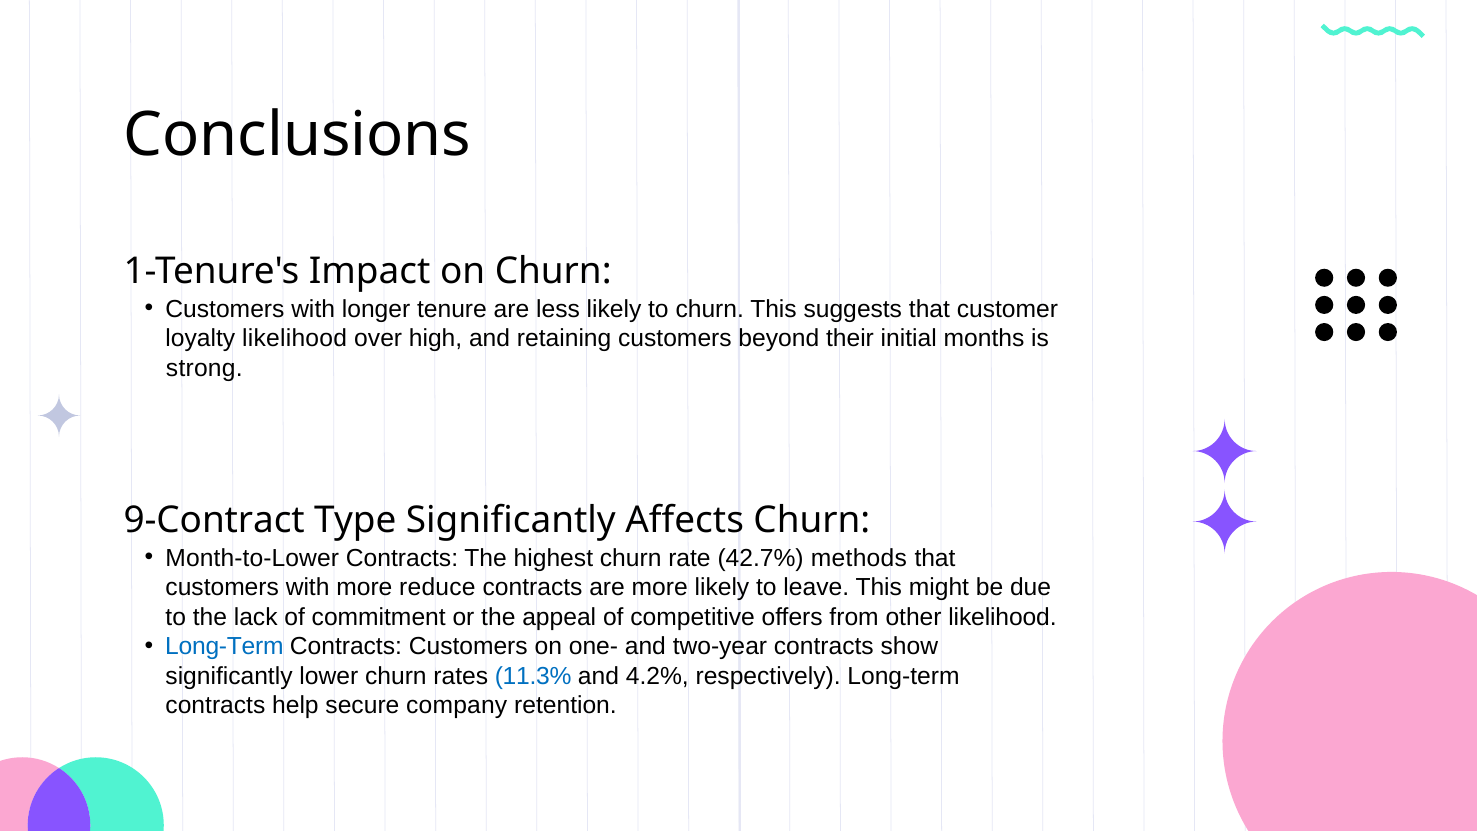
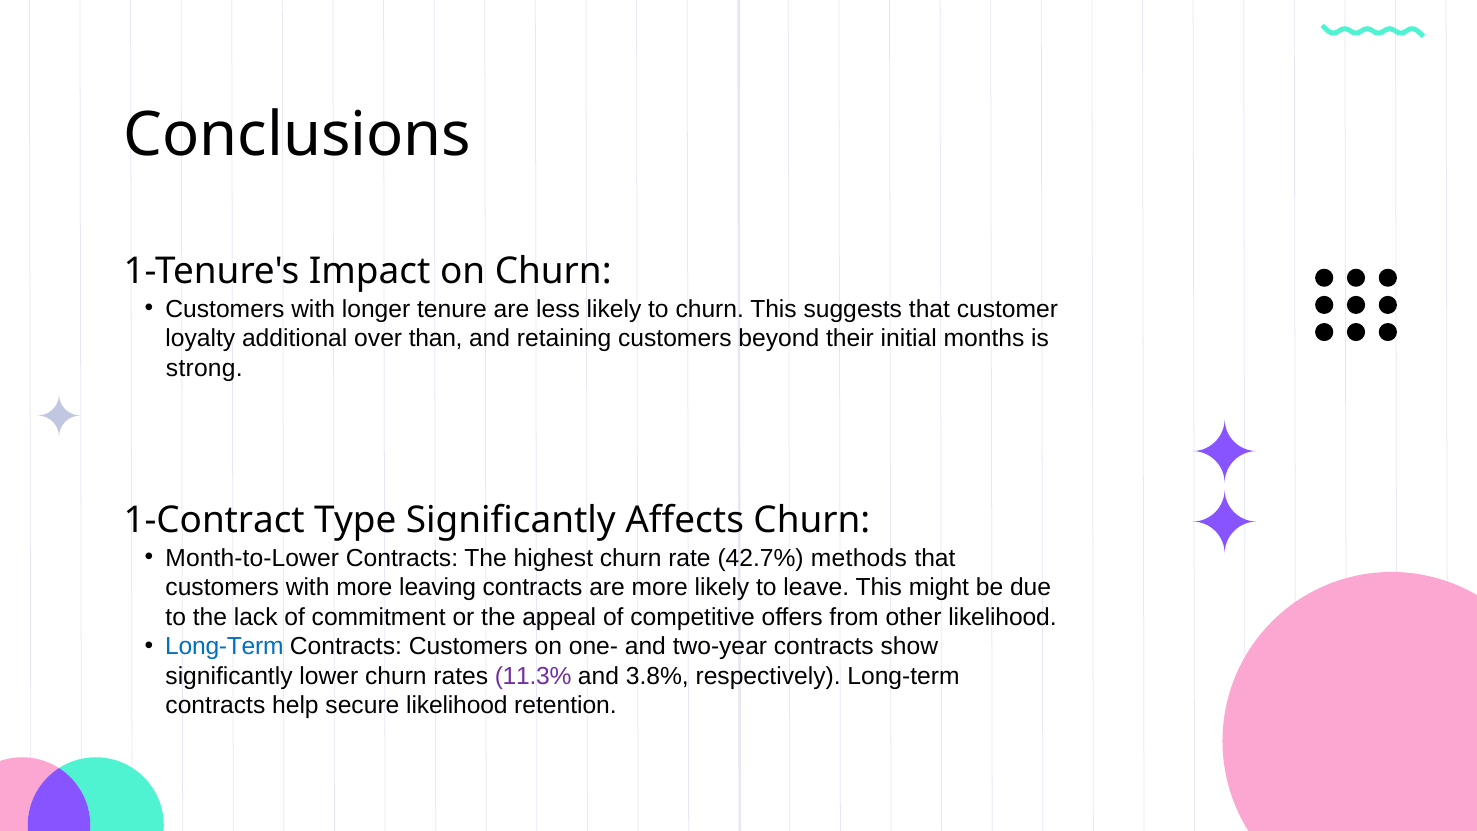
loyalty likelihood: likelihood -> additional
high: high -> than
9-Contract: 9-Contract -> 1-Contract
reduce: reduce -> leaving
11.3% colour: blue -> purple
4.2%: 4.2% -> 3.8%
secure company: company -> likelihood
